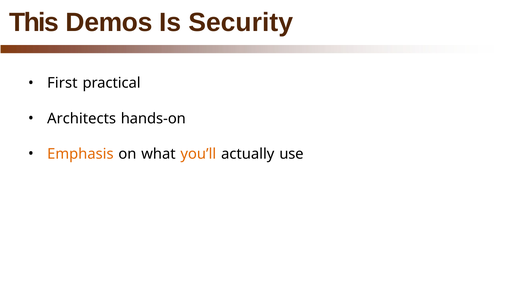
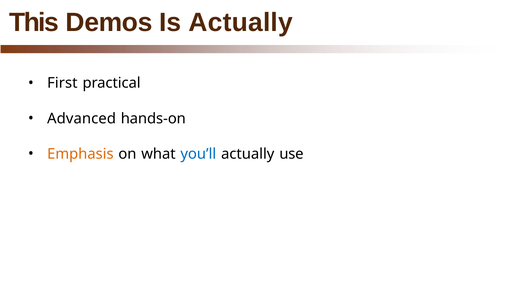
Is Security: Security -> Actually
Architects: Architects -> Advanced
you’ll colour: orange -> blue
